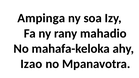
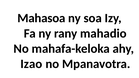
Ampinga: Ampinga -> Mahasoa
